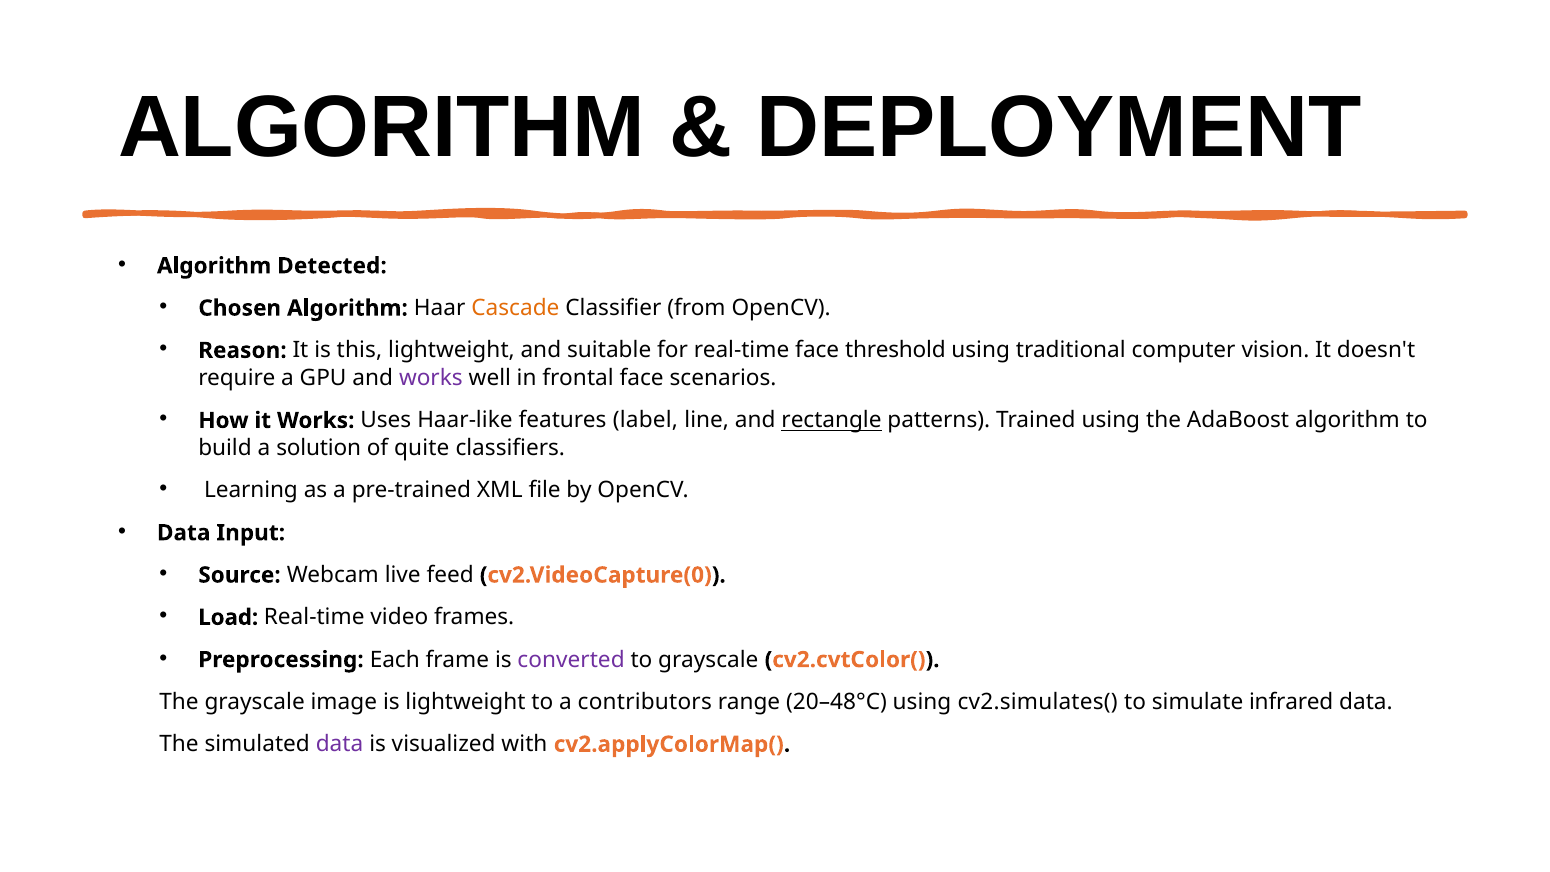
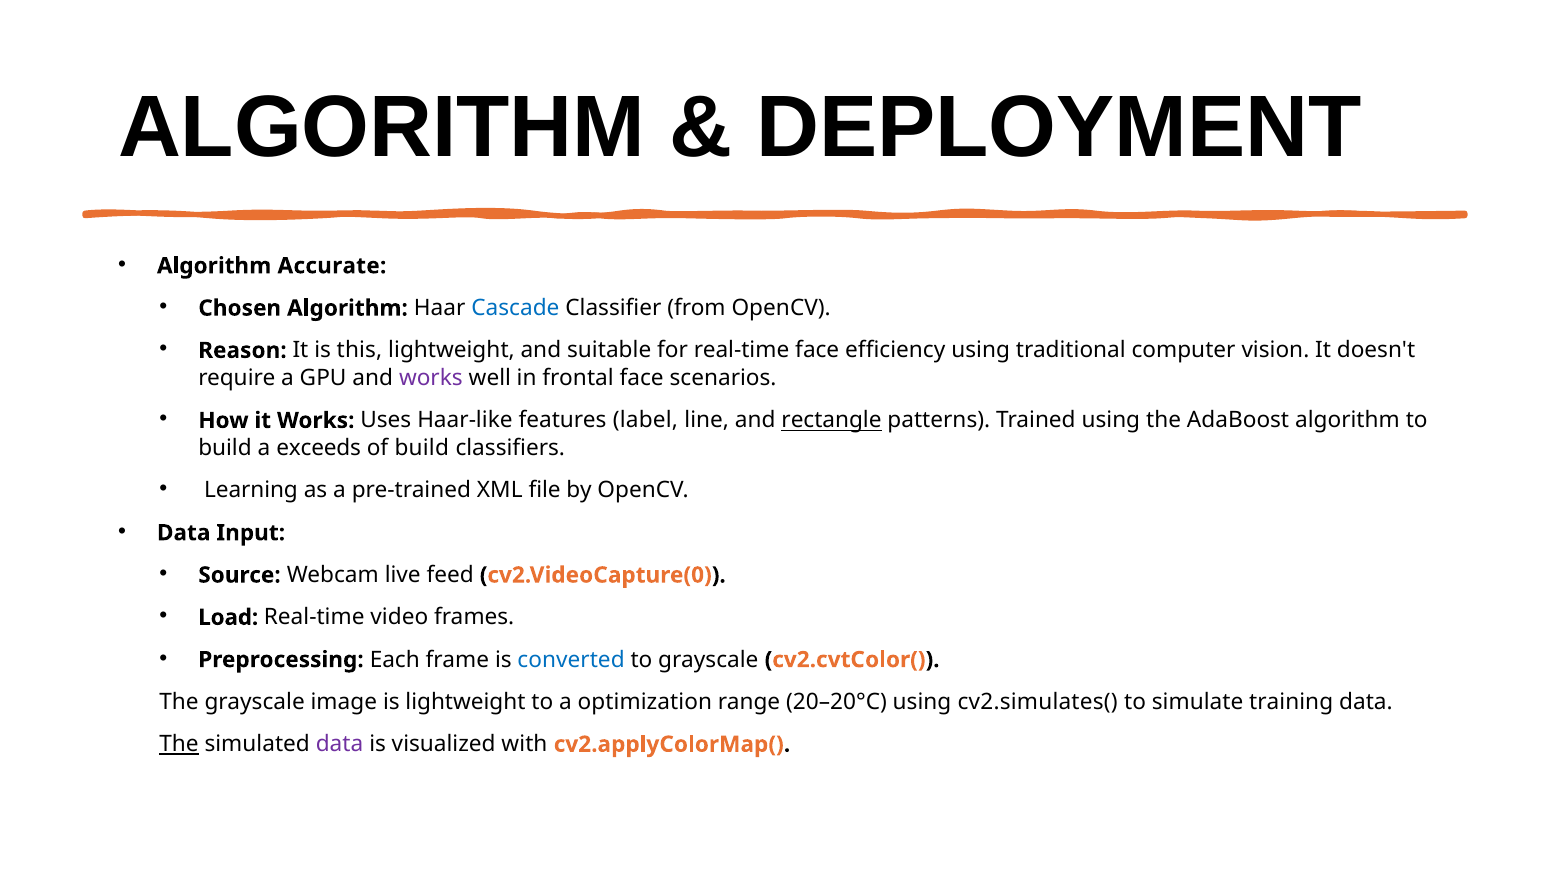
Detected: Detected -> Accurate
Cascade colour: orange -> blue
threshold: threshold -> efficiency
solution: solution -> exceeds
of quite: quite -> build
converted colour: purple -> blue
contributors: contributors -> optimization
20–48°C: 20–48°C -> 20–20°C
infrared: infrared -> training
The at (179, 744) underline: none -> present
